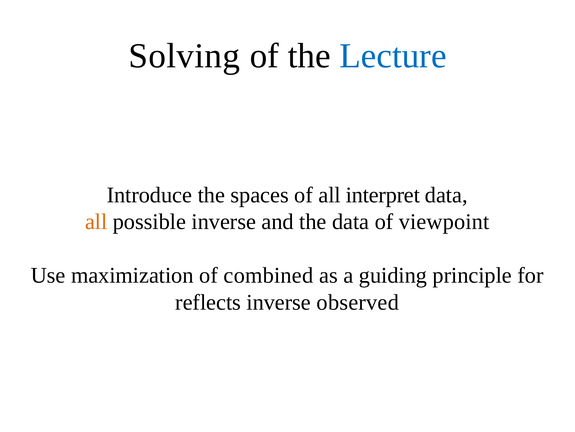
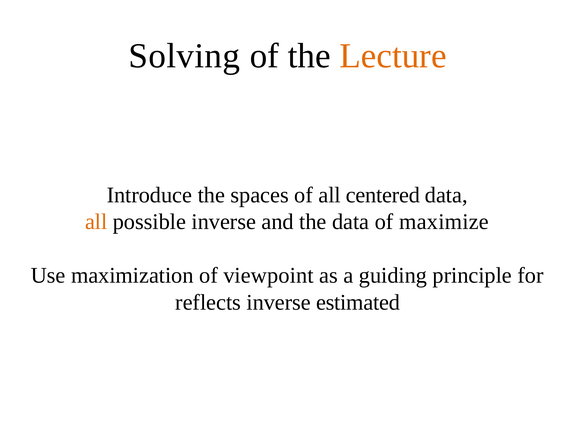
Lecture colour: blue -> orange
interpret: interpret -> centered
viewpoint: viewpoint -> maximize
combined: combined -> viewpoint
observed: observed -> estimated
